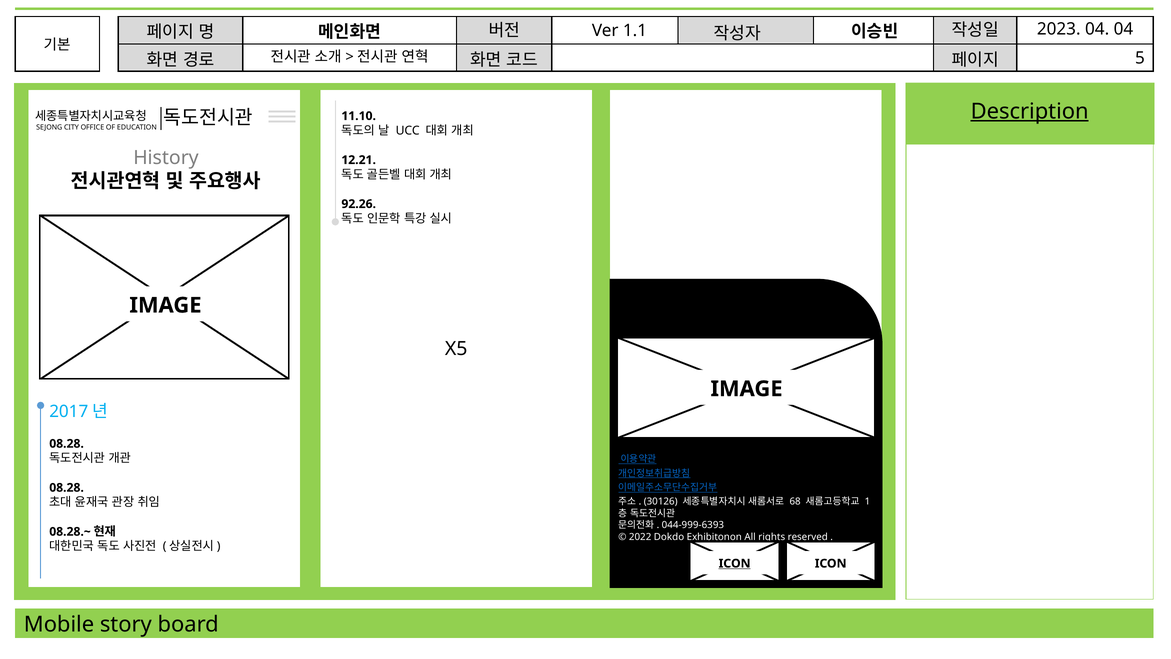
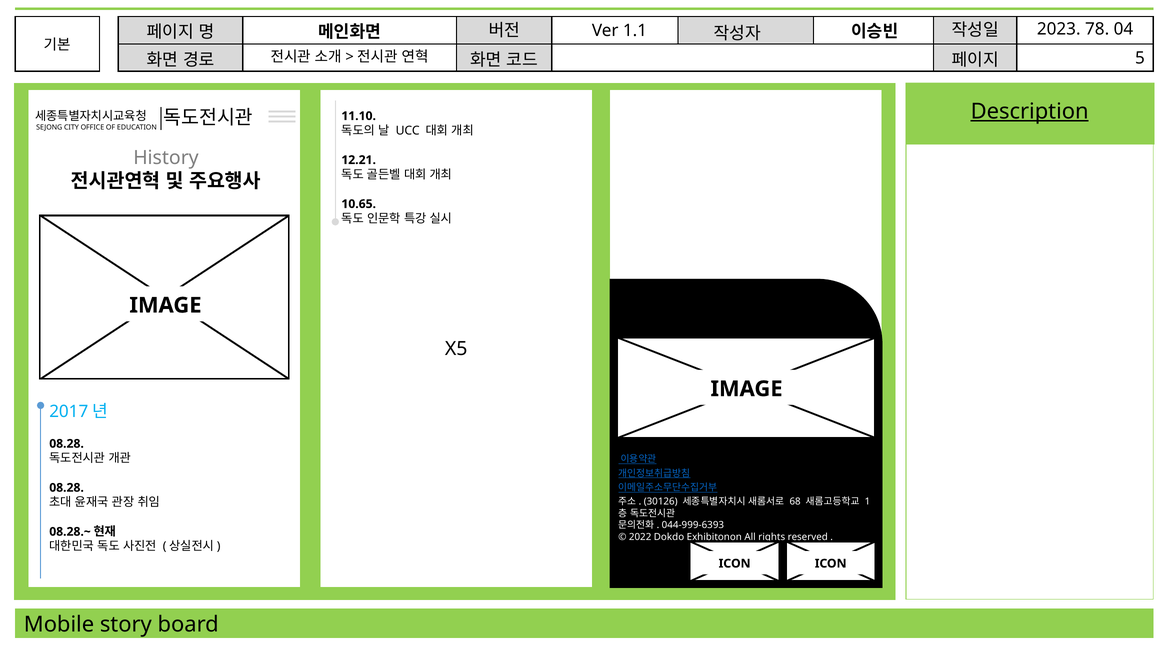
2023 04: 04 -> 78
92.26: 92.26 -> 10.65
ICON at (735, 563) underline: present -> none
